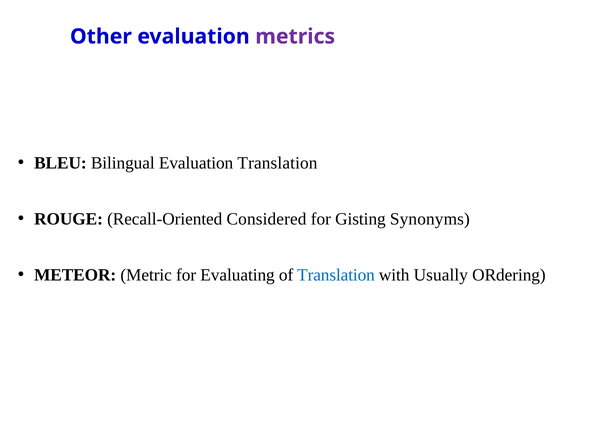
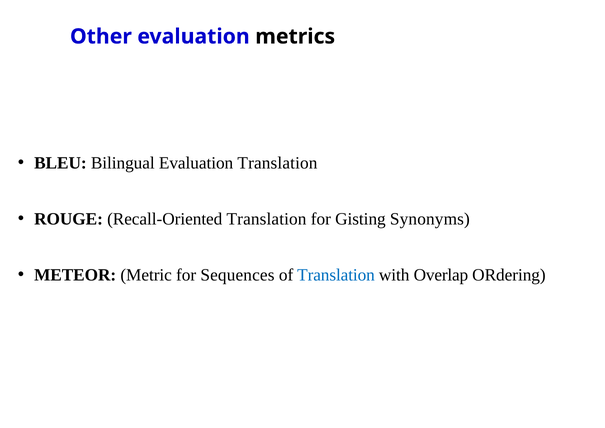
metrics colour: purple -> black
Recall-Oriented Considered: Considered -> Translation
Evaluating: Evaluating -> Sequences
Usually: Usually -> Overlap
